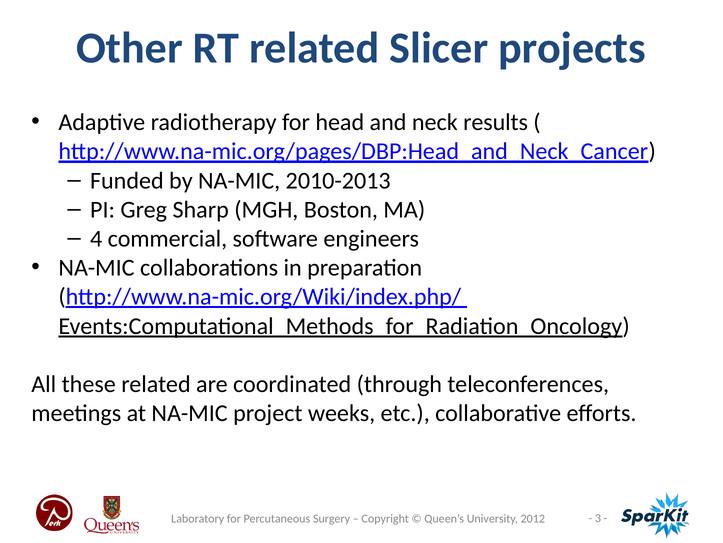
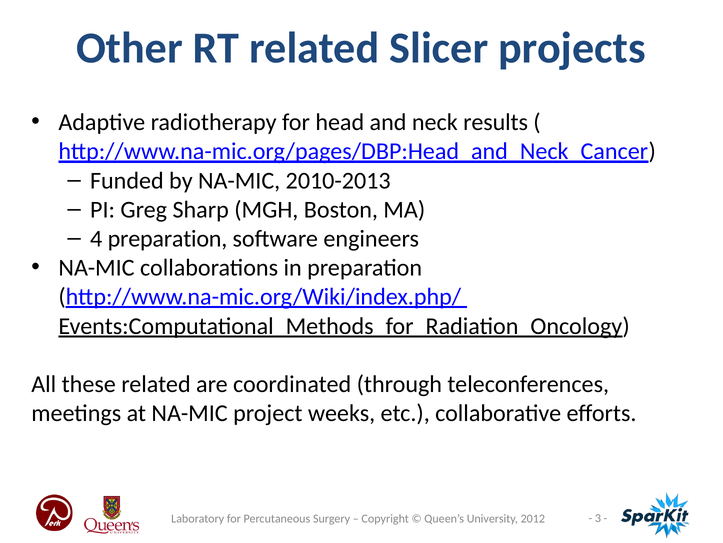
4 commercial: commercial -> preparation
